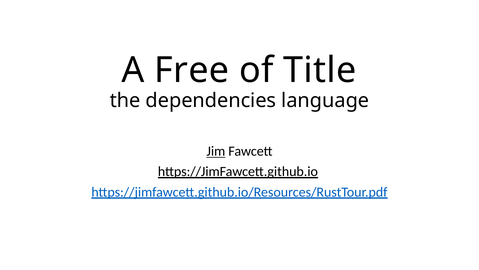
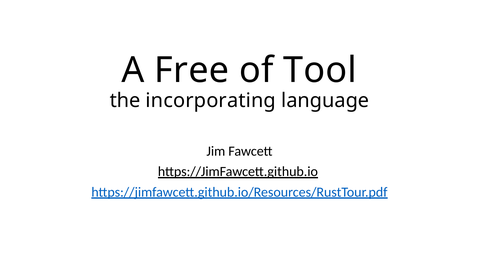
Title: Title -> Tool
dependencies: dependencies -> incorporating
Jim underline: present -> none
